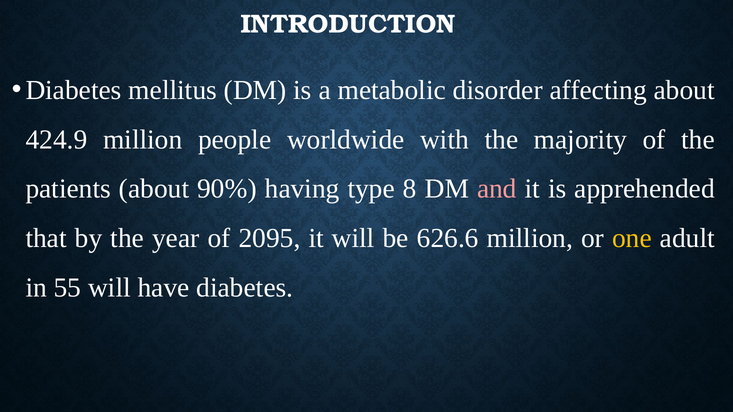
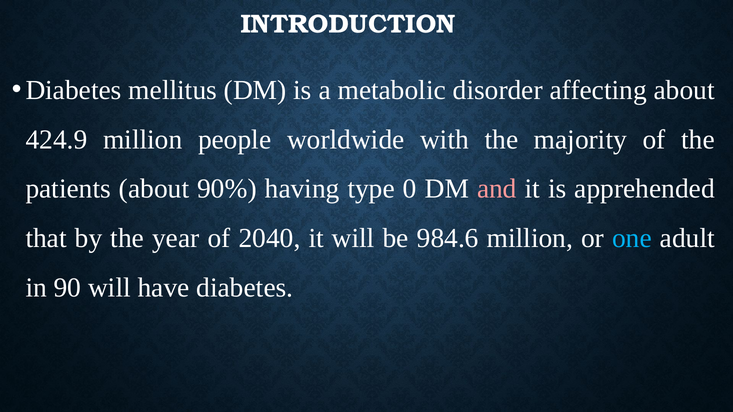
8: 8 -> 0
2095: 2095 -> 2040
626.6: 626.6 -> 984.6
one colour: yellow -> light blue
55: 55 -> 90
